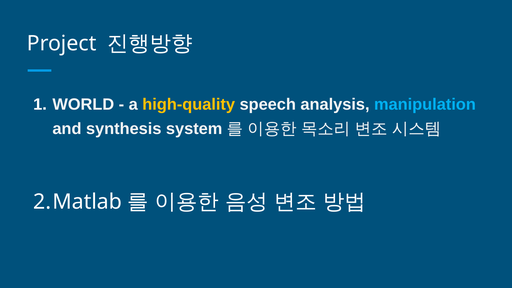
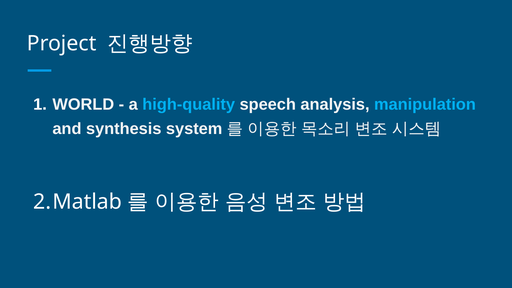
high-quality colour: yellow -> light blue
